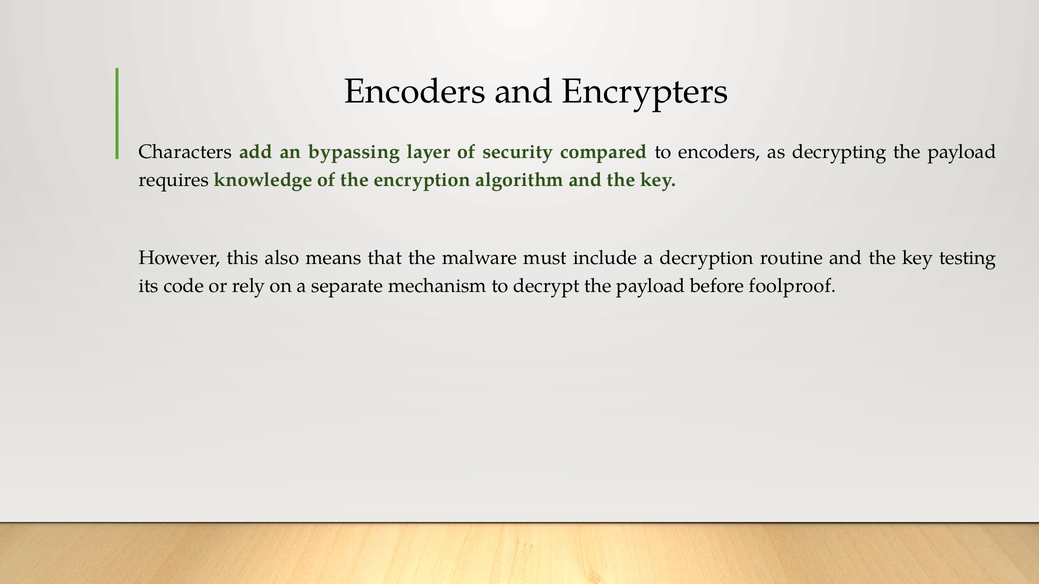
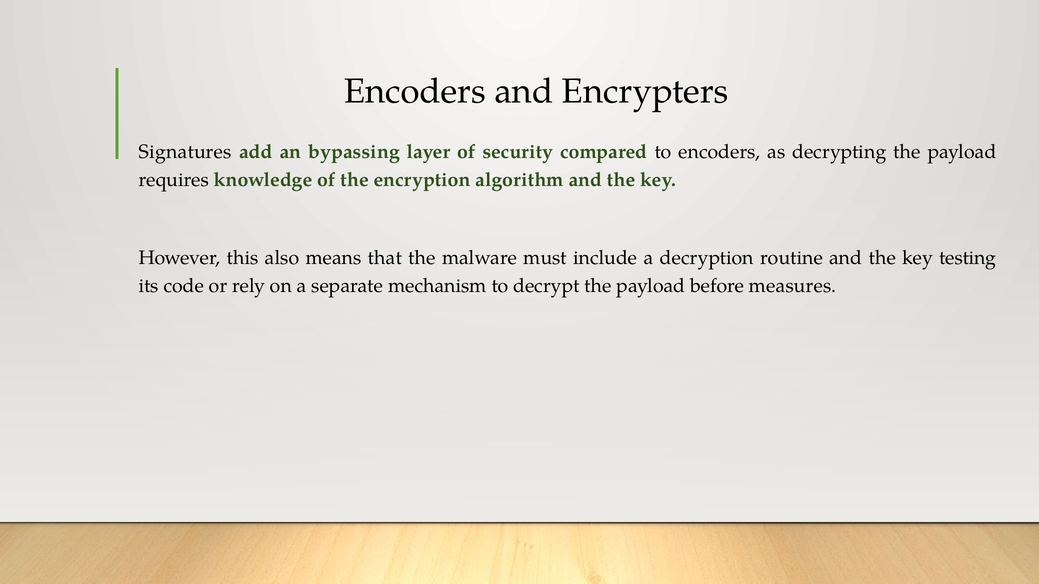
Characters: Characters -> Signatures
foolproof: foolproof -> measures
